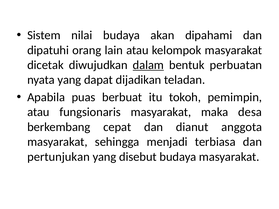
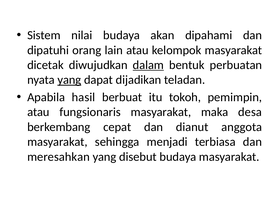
yang at (69, 80) underline: none -> present
puas: puas -> hasil
pertunjukan: pertunjukan -> meresahkan
